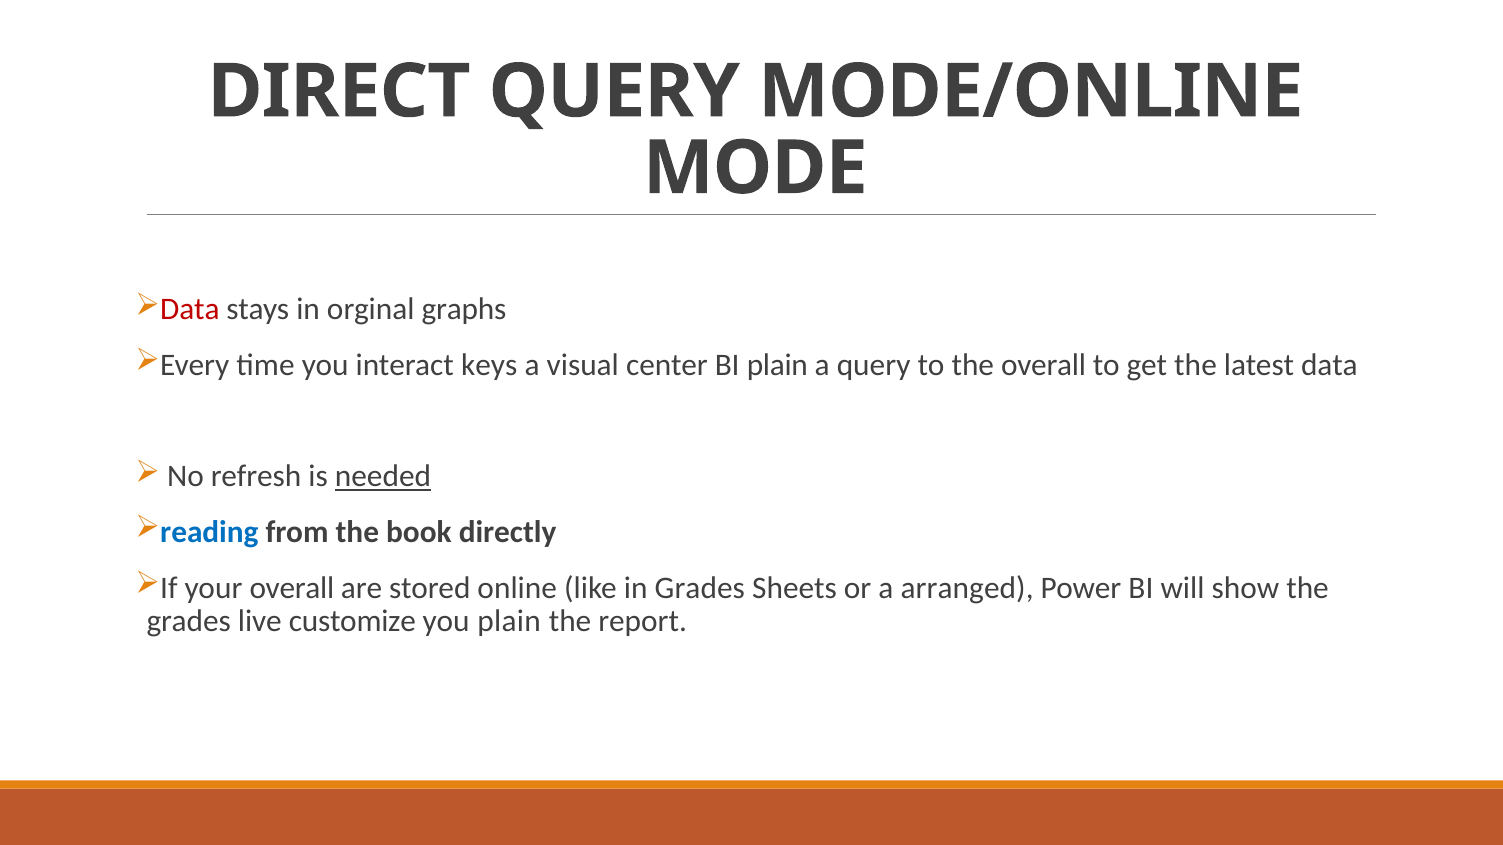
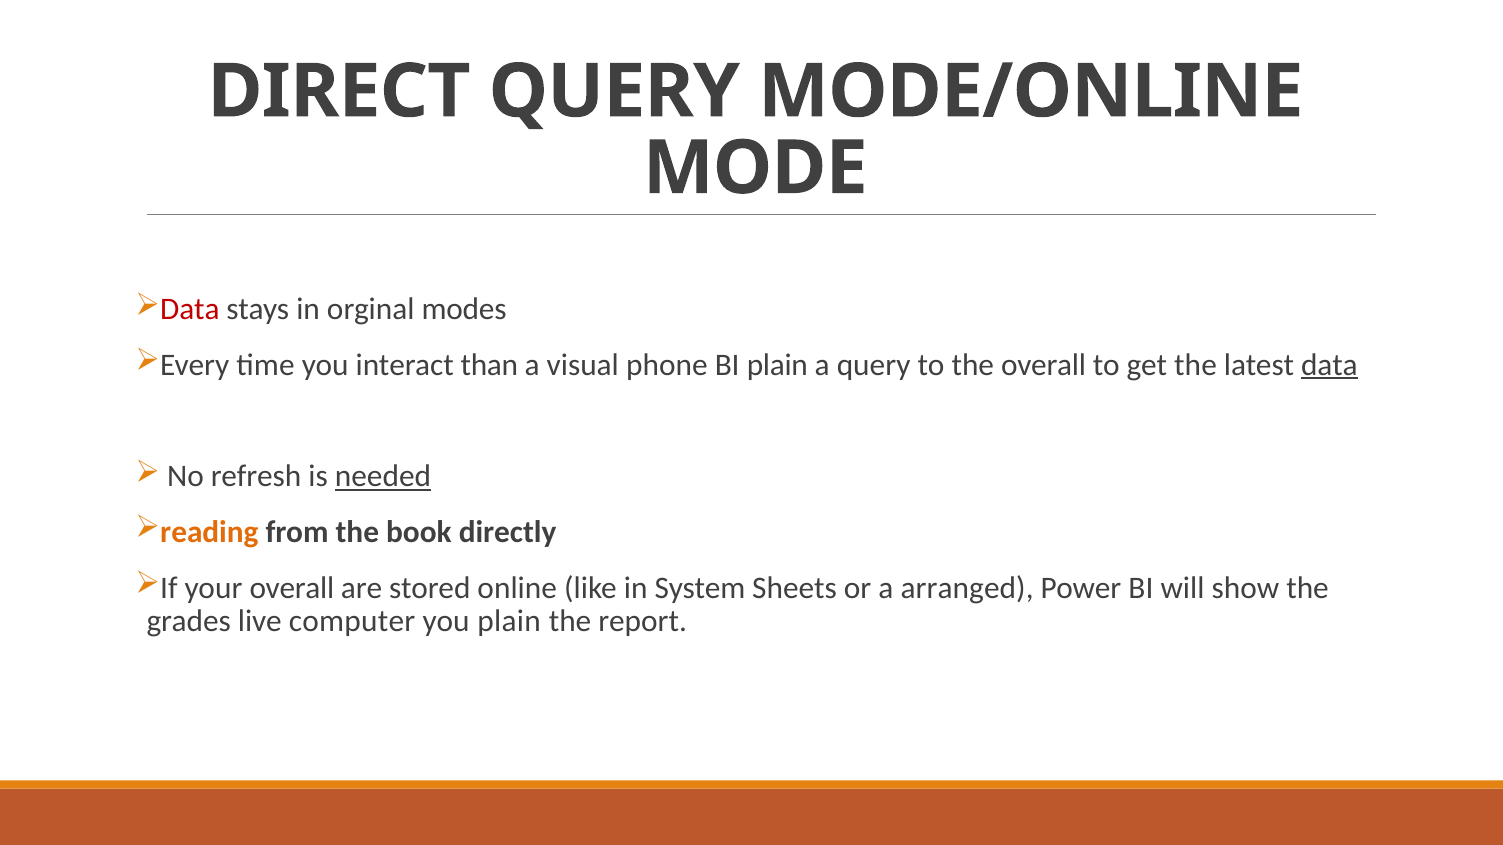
graphs: graphs -> modes
keys: keys -> than
center: center -> phone
data at (1329, 365) underline: none -> present
reading colour: blue -> orange
in Grades: Grades -> System
customize: customize -> computer
